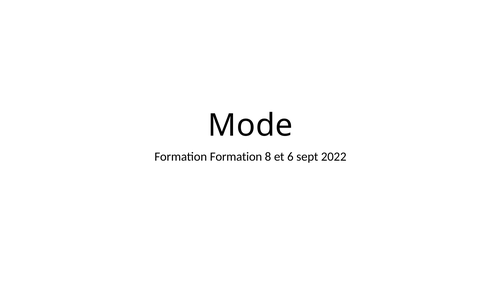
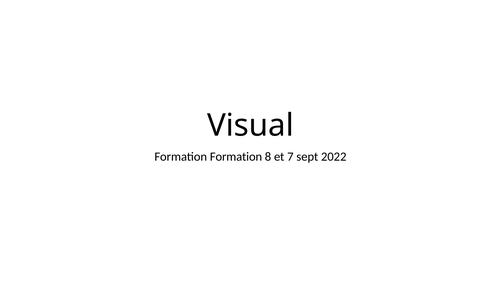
Mode: Mode -> Visual
6: 6 -> 7
